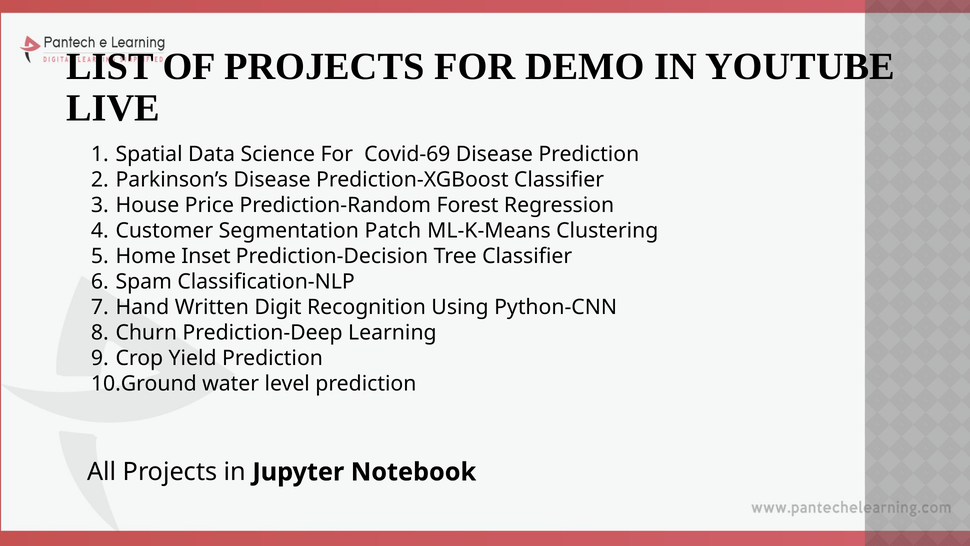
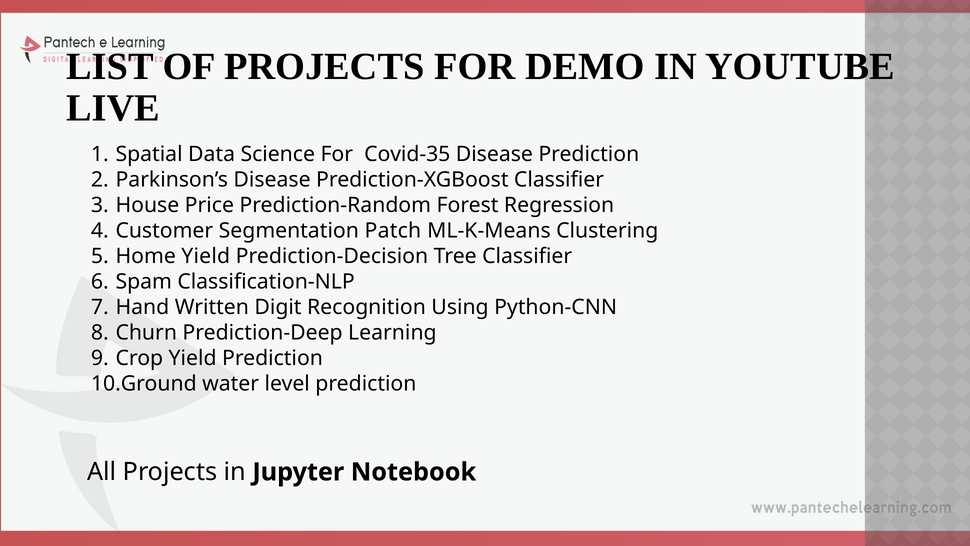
Covid-69: Covid-69 -> Covid-35
Home Inset: Inset -> Yield
